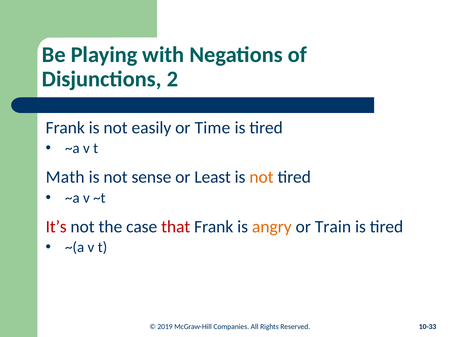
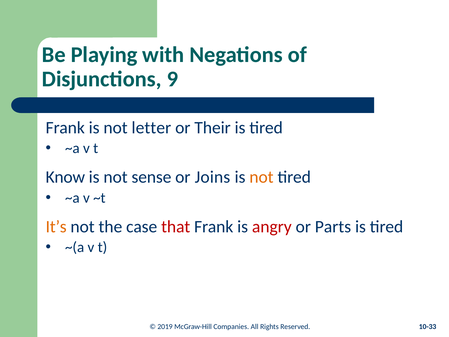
2: 2 -> 9
easily: easily -> letter
Time: Time -> Their
Math: Math -> Know
Least: Least -> Joins
It’s colour: red -> orange
angry colour: orange -> red
Train: Train -> Parts
